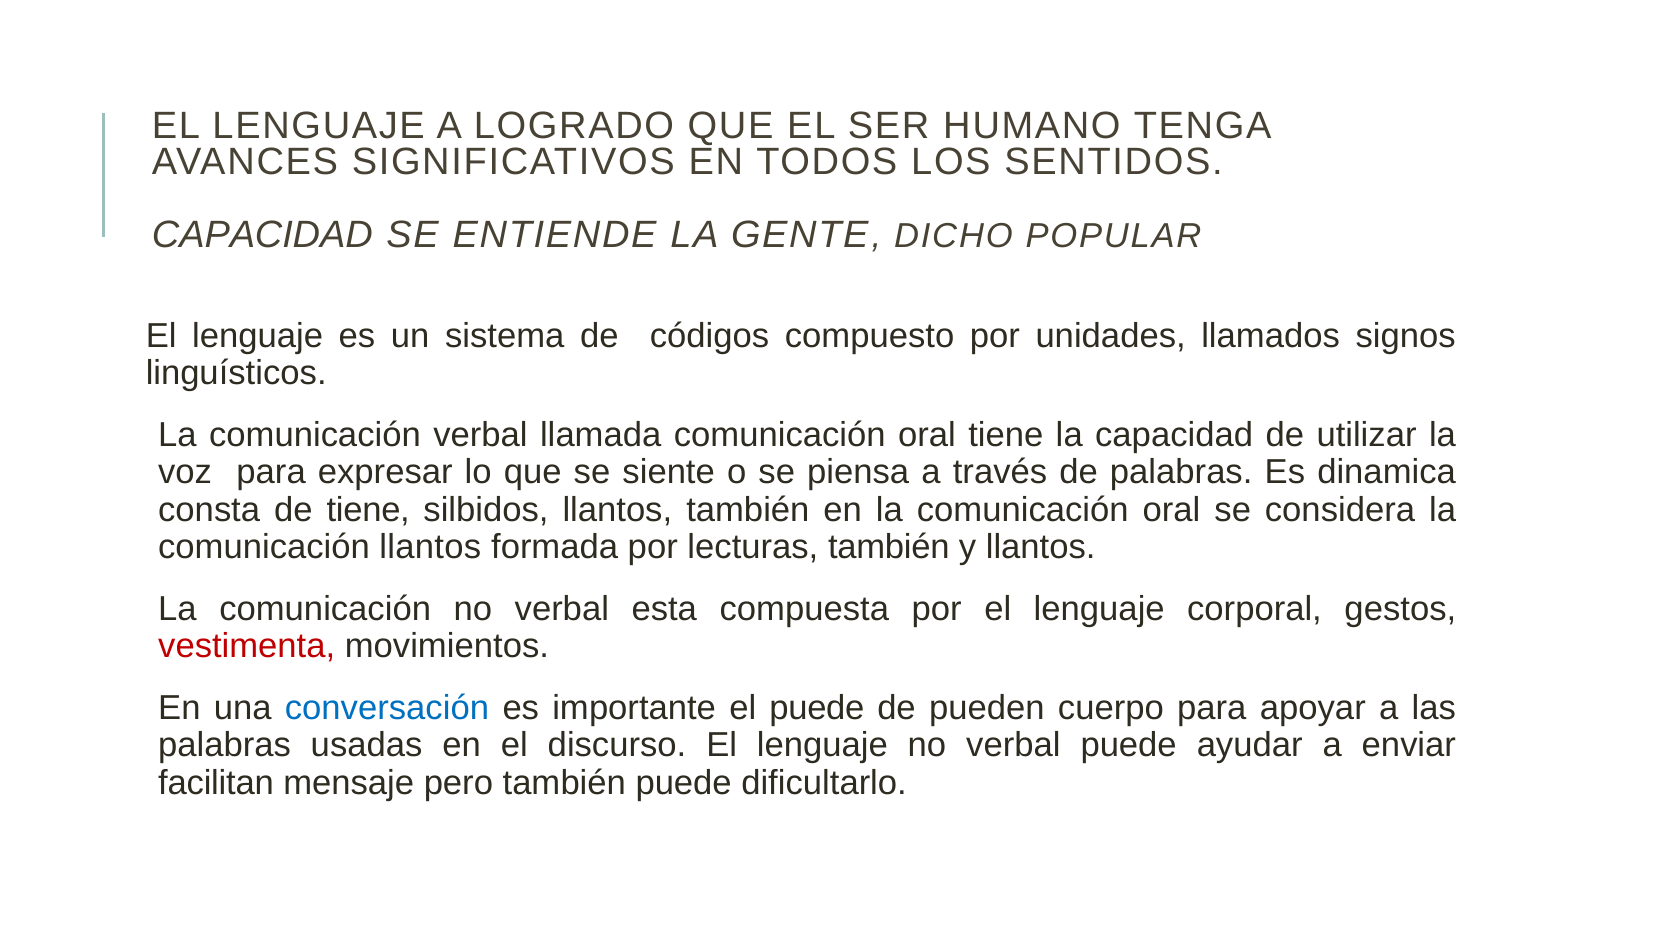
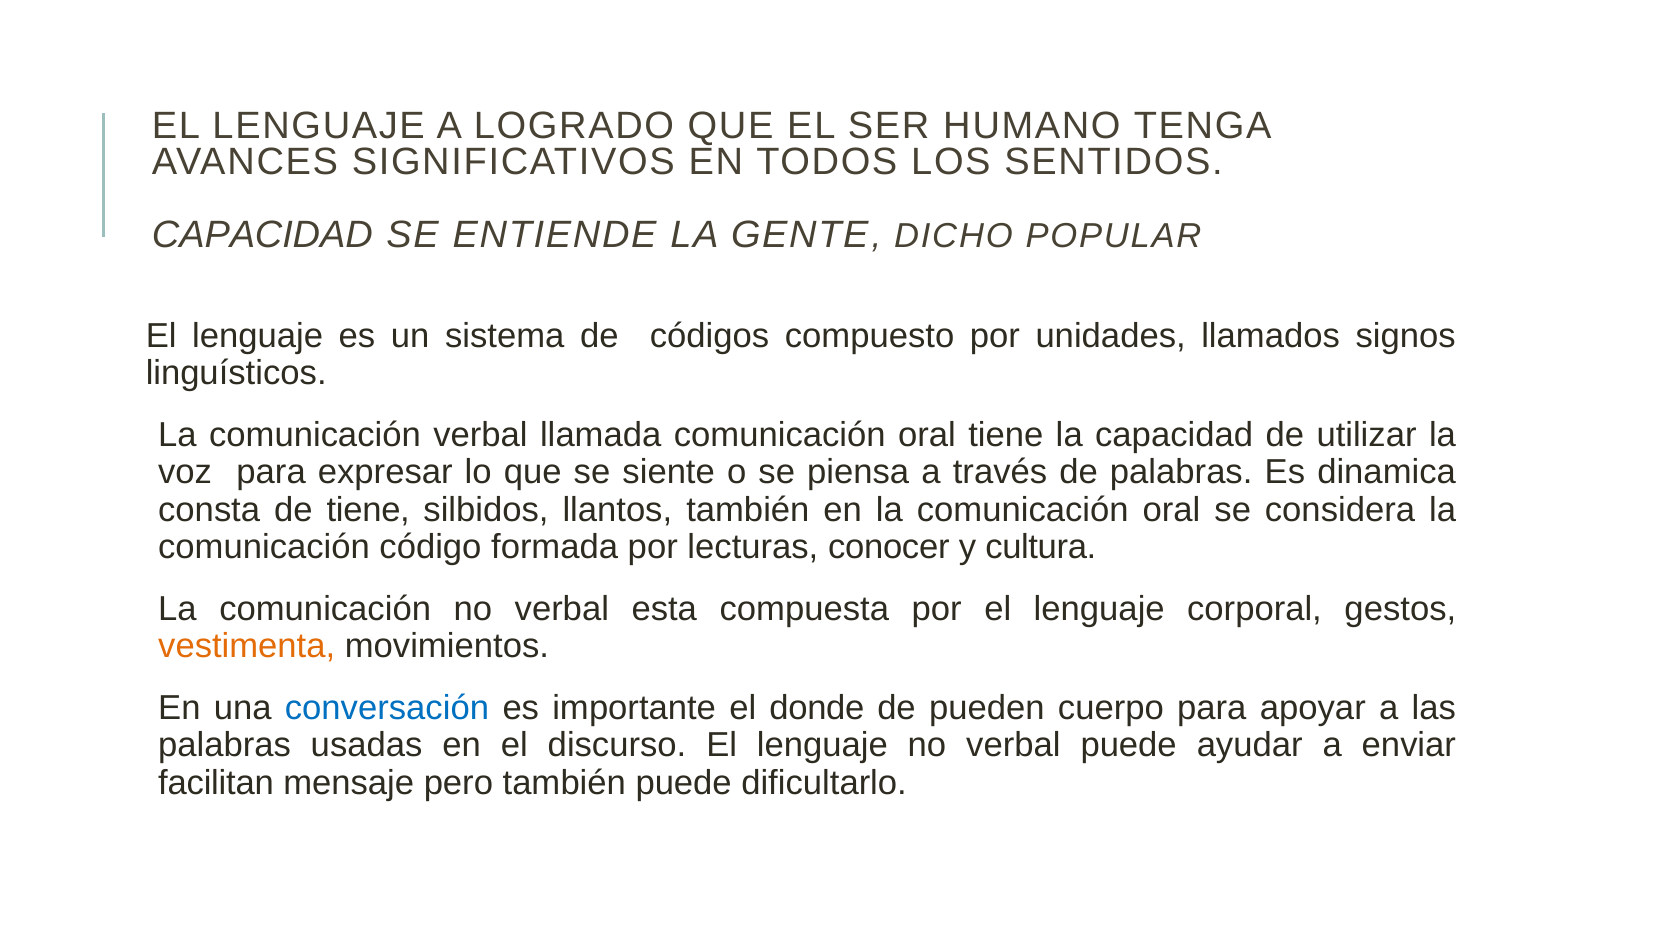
comunicación llantos: llantos -> código
lecturas también: también -> conocer
y llantos: llantos -> cultura
vestimenta colour: red -> orange
el puede: puede -> donde
